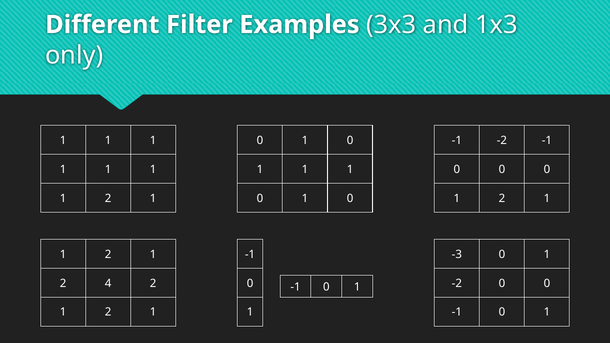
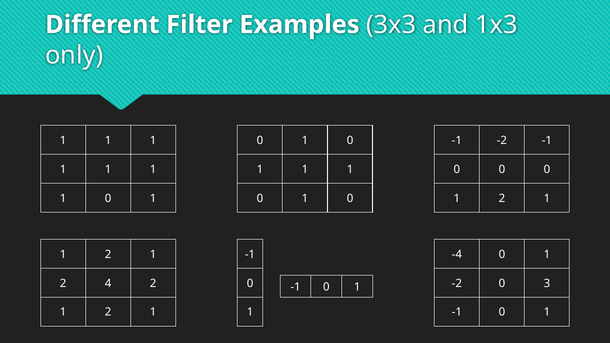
2 at (108, 198): 2 -> 0
-3: -3 -> -4
-2 0 0: 0 -> 3
